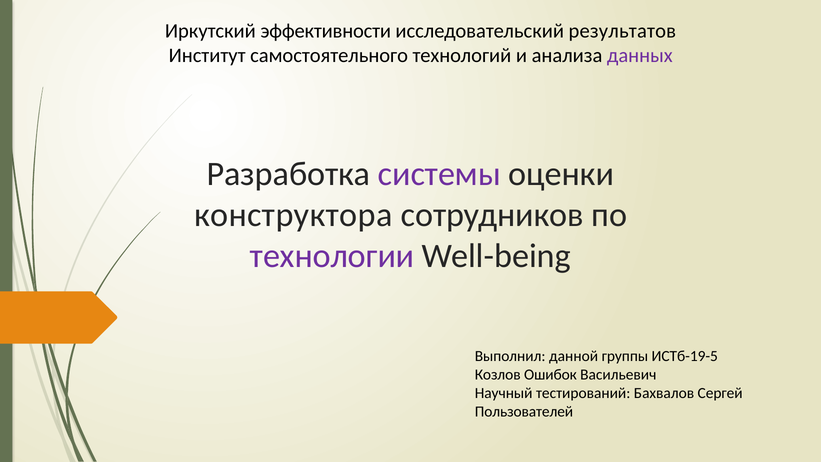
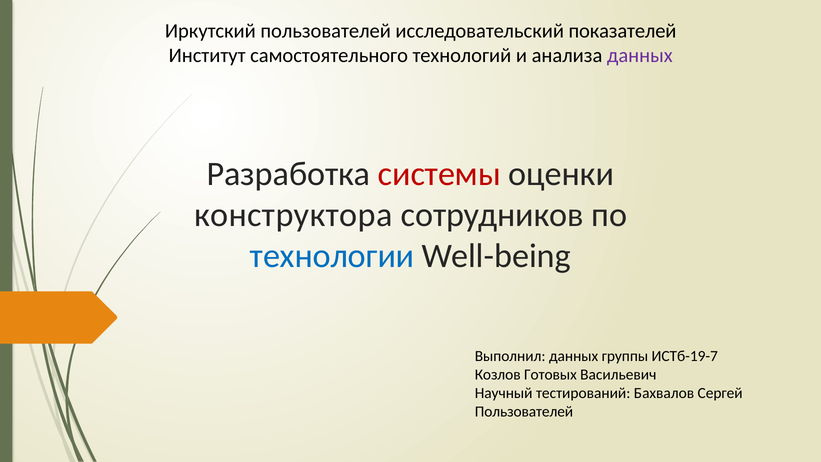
Иркутский эффективности: эффективности -> пользователей
результатов: результатов -> показателей
системы colour: purple -> red
технологии colour: purple -> blue
Выполнил данной: данной -> данных
ИСТб-19-5: ИСТб-19-5 -> ИСТб-19-7
Ошибок: Ошибок -> Готовых
